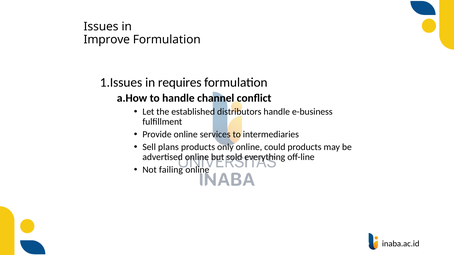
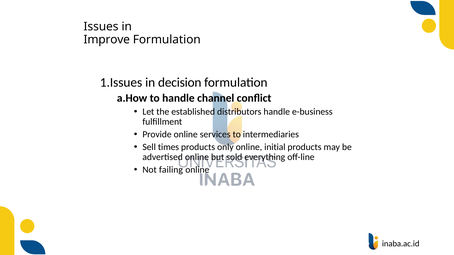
requires: requires -> decision
plans: plans -> times
could: could -> initial
